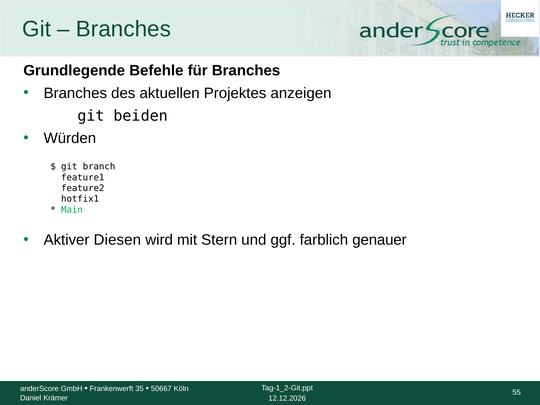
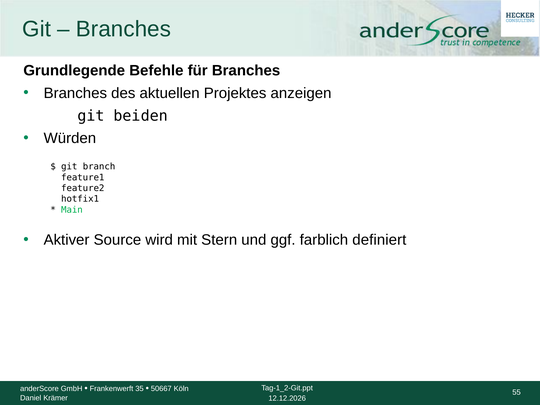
Diesen: Diesen -> Source
genauer: genauer -> definiert
